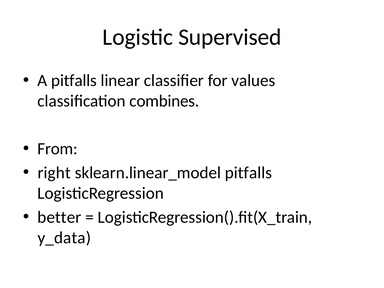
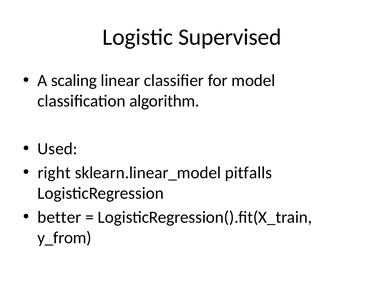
A pitfalls: pitfalls -> scaling
values: values -> model
combines: combines -> algorithm
From: From -> Used
y_data: y_data -> y_from
